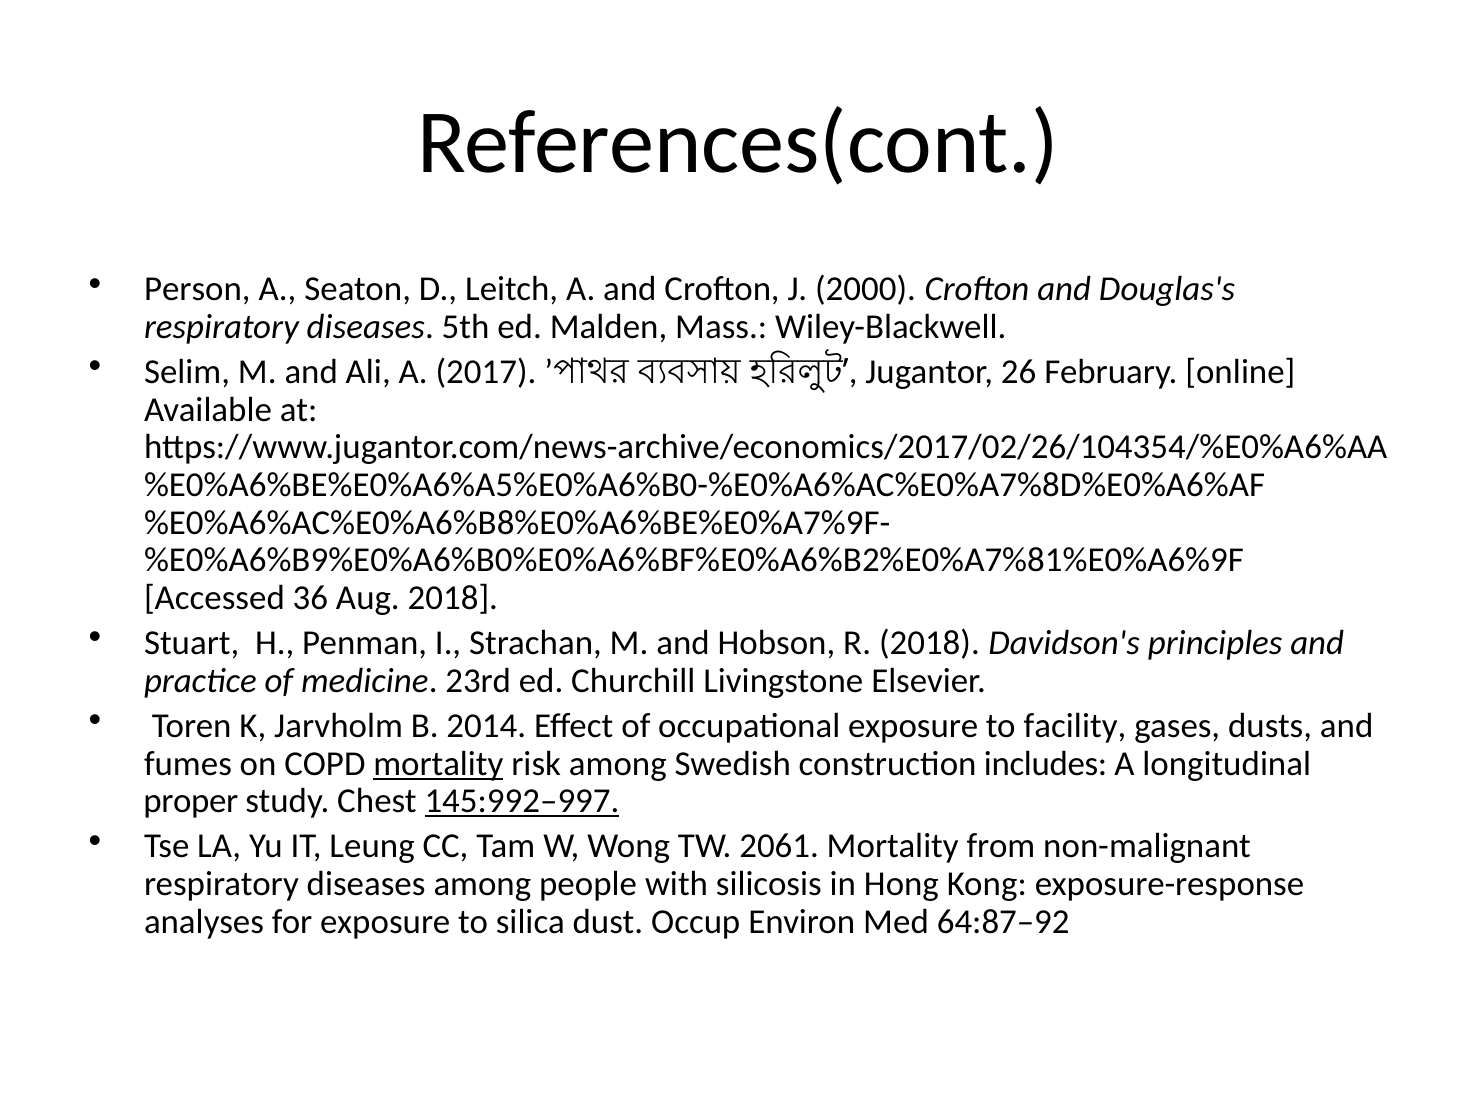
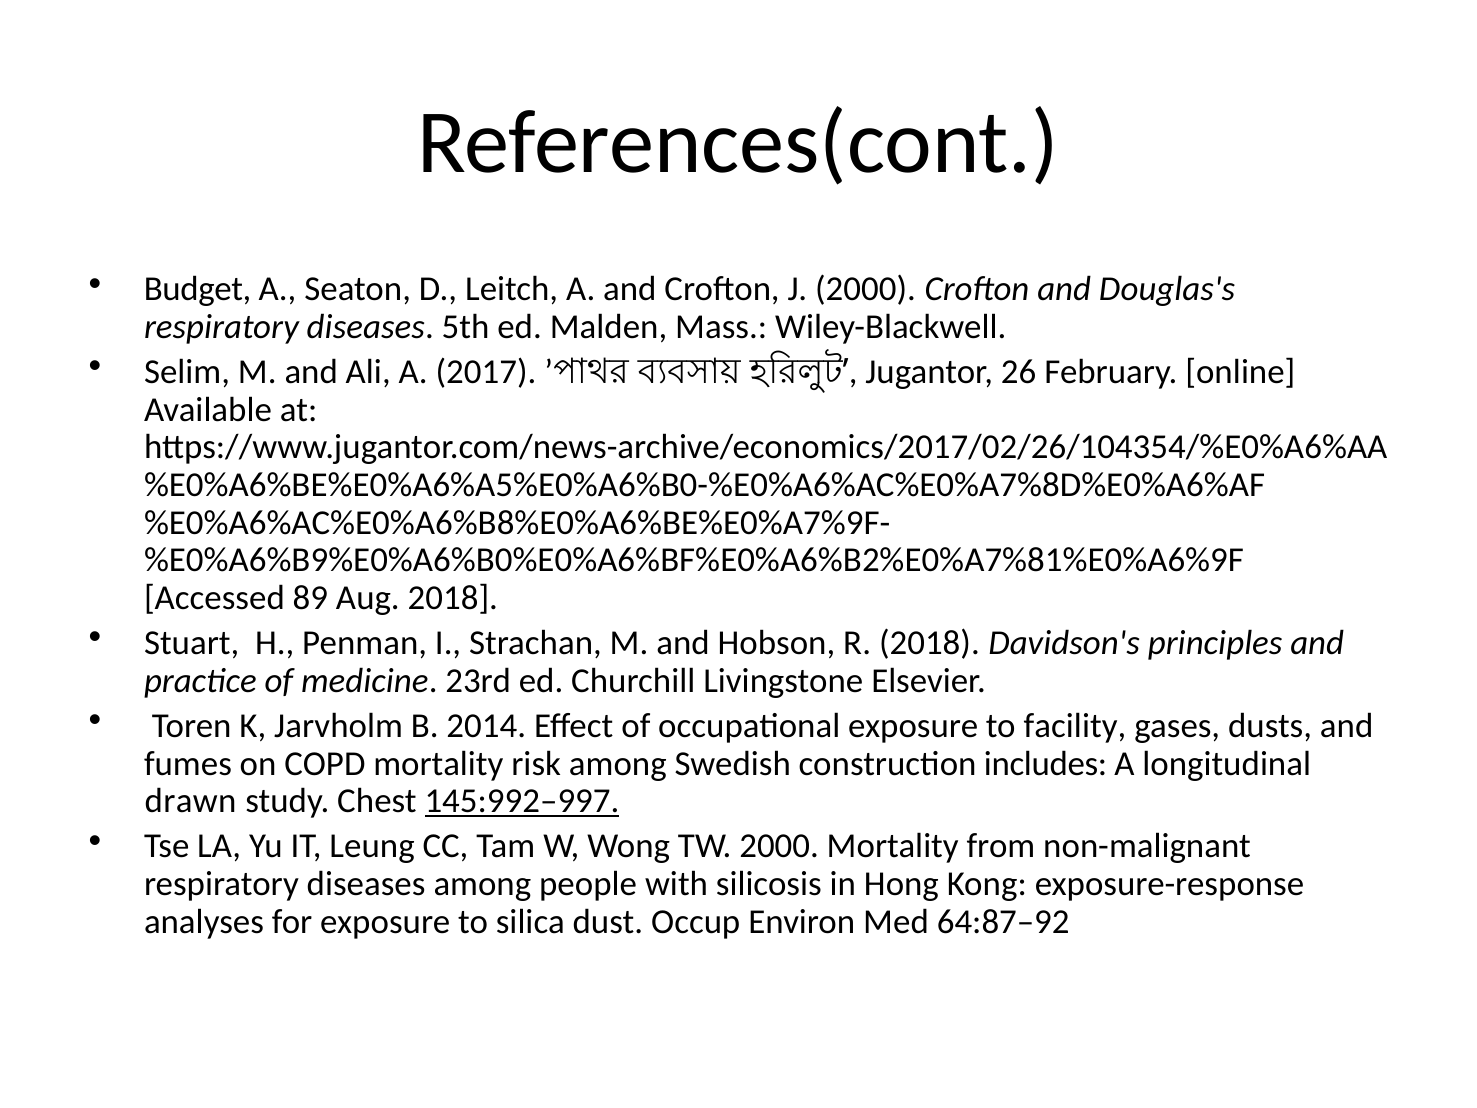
Person: Person -> Budget
36: 36 -> 89
mortality at (438, 763) underline: present -> none
proper: proper -> drawn
TW 2061: 2061 -> 2000
